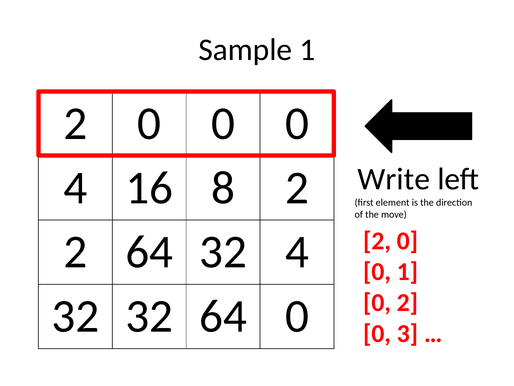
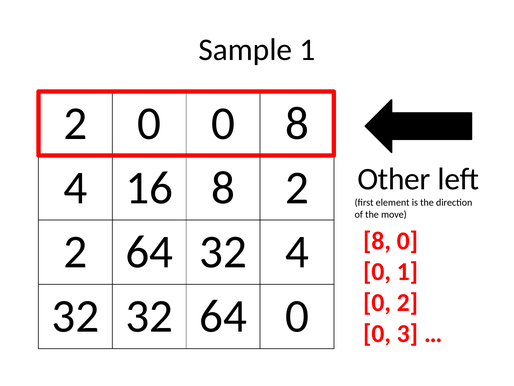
0 0 0: 0 -> 8
Write: Write -> Other
2 at (377, 241): 2 -> 8
